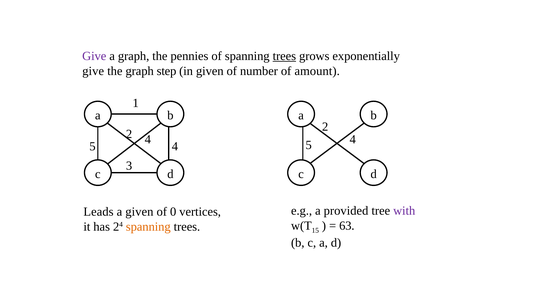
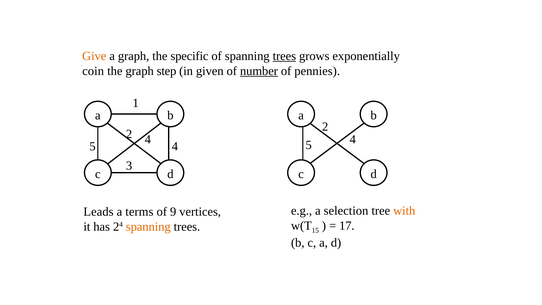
Give at (94, 56) colour: purple -> orange
pennies: pennies -> specific
give at (93, 71): give -> coin
number underline: none -> present
amount: amount -> pennies
provided: provided -> selection
with colour: purple -> orange
a given: given -> terms
0: 0 -> 9
63: 63 -> 17
